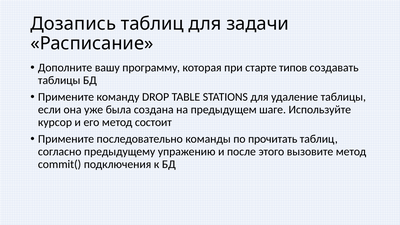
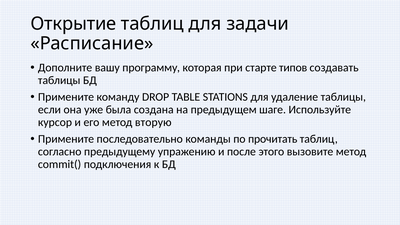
Дозапись: Дозапись -> Открытие
состоит: состоит -> вторую
